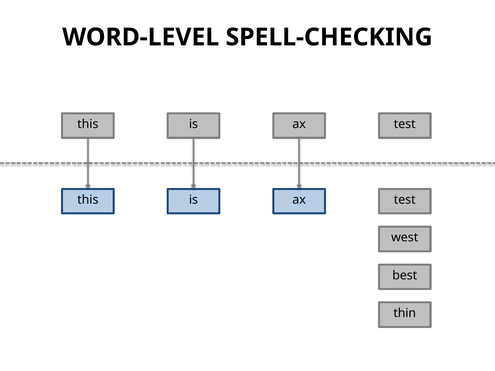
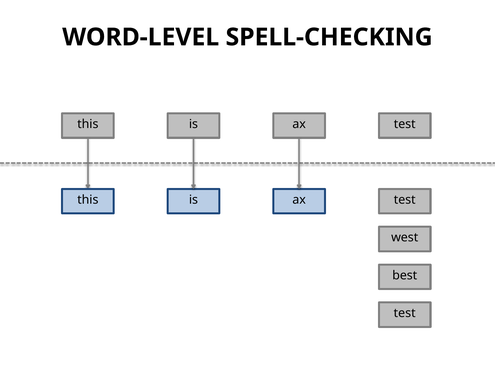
thin at (405, 313): thin -> test
